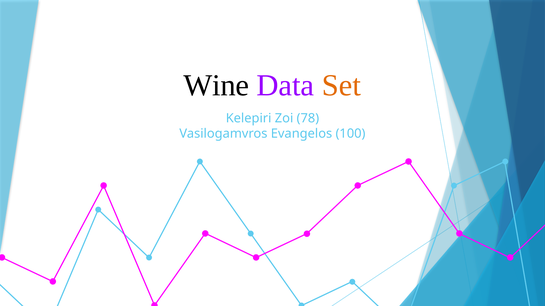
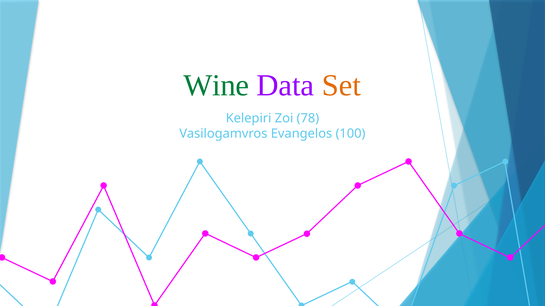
Wine colour: black -> green
